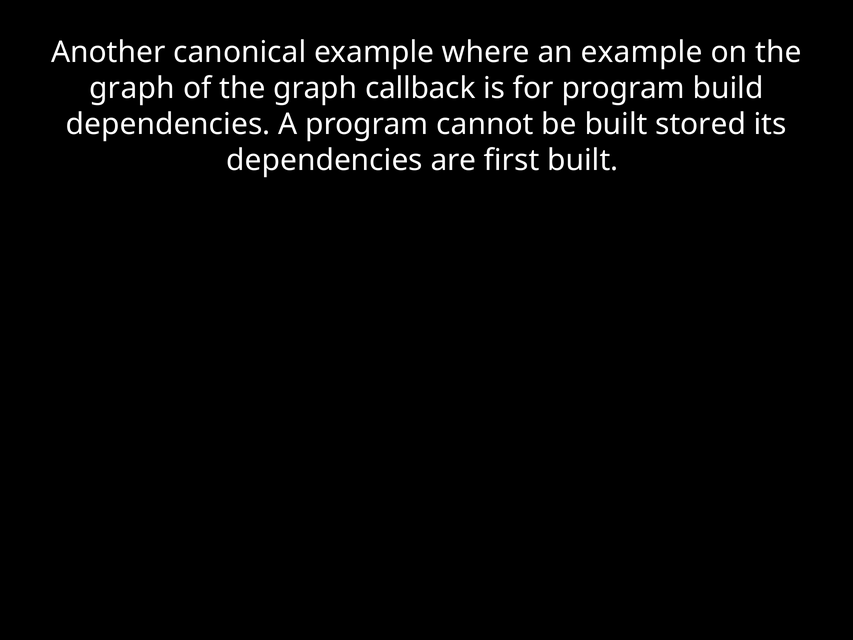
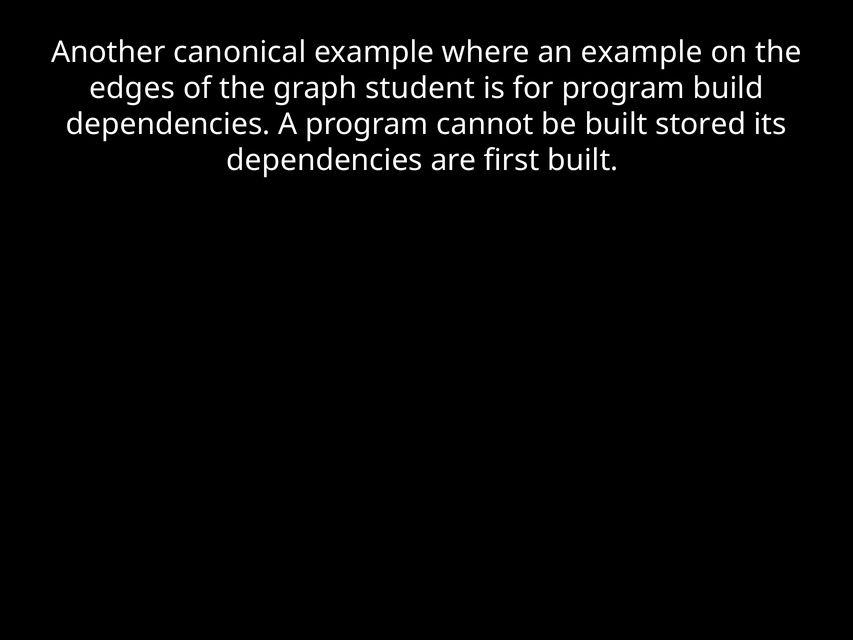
graph at (132, 88): graph -> edges
callback: callback -> student
